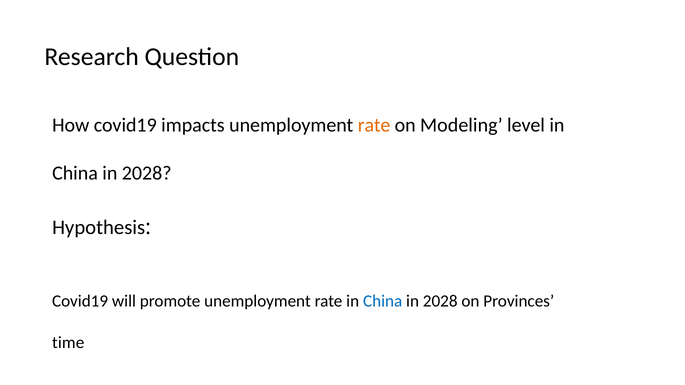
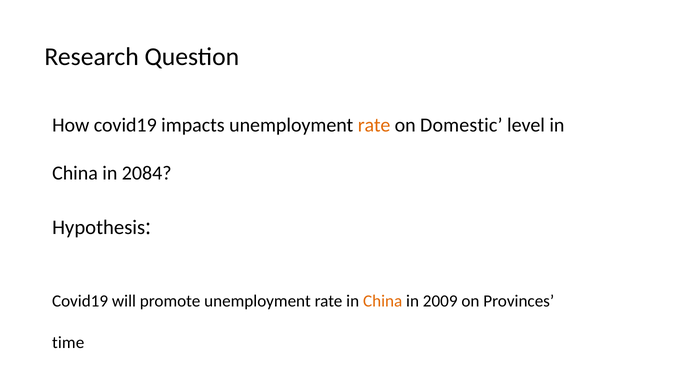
Modeling: Modeling -> Domestic
2028 at (147, 173): 2028 -> 2084
China at (383, 302) colour: blue -> orange
2028 at (440, 302): 2028 -> 2009
